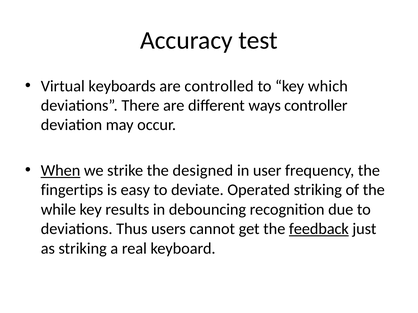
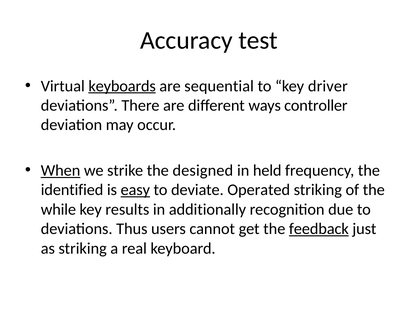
keyboards underline: none -> present
controlled: controlled -> sequential
which: which -> driver
user: user -> held
fingertips: fingertips -> identified
easy underline: none -> present
debouncing: debouncing -> additionally
